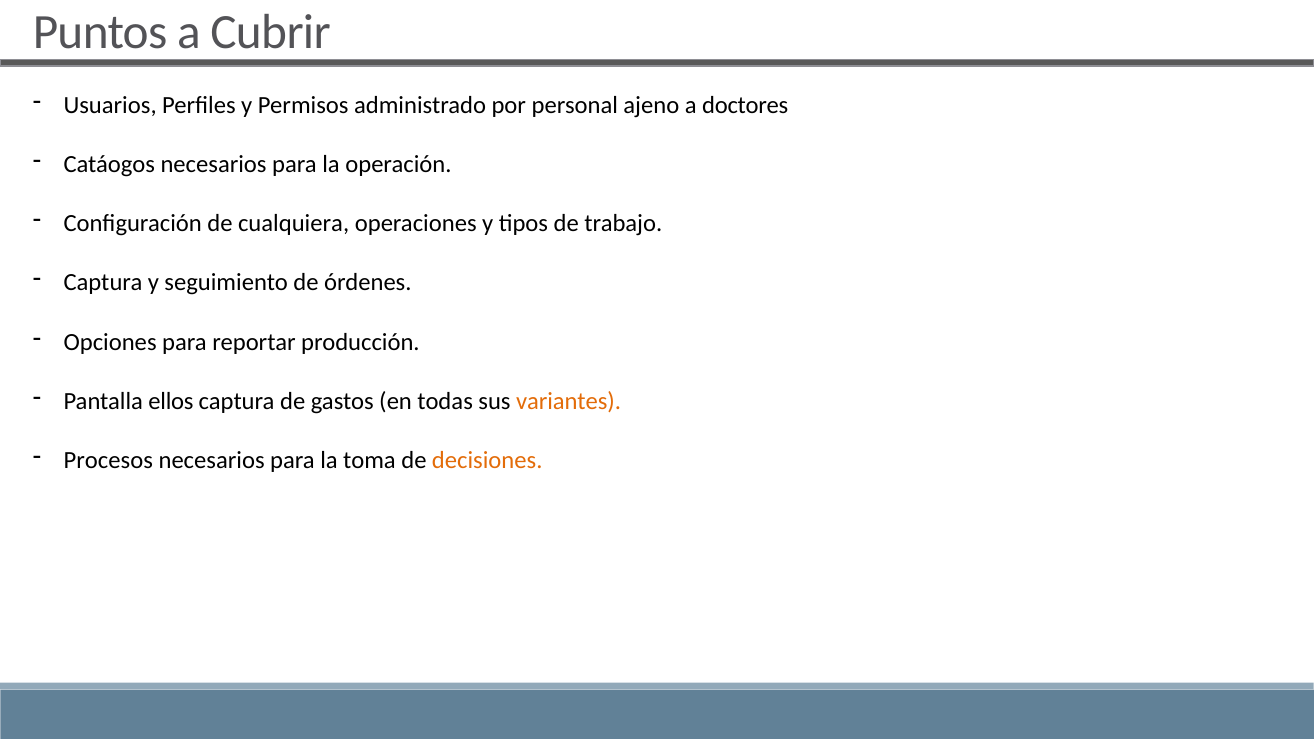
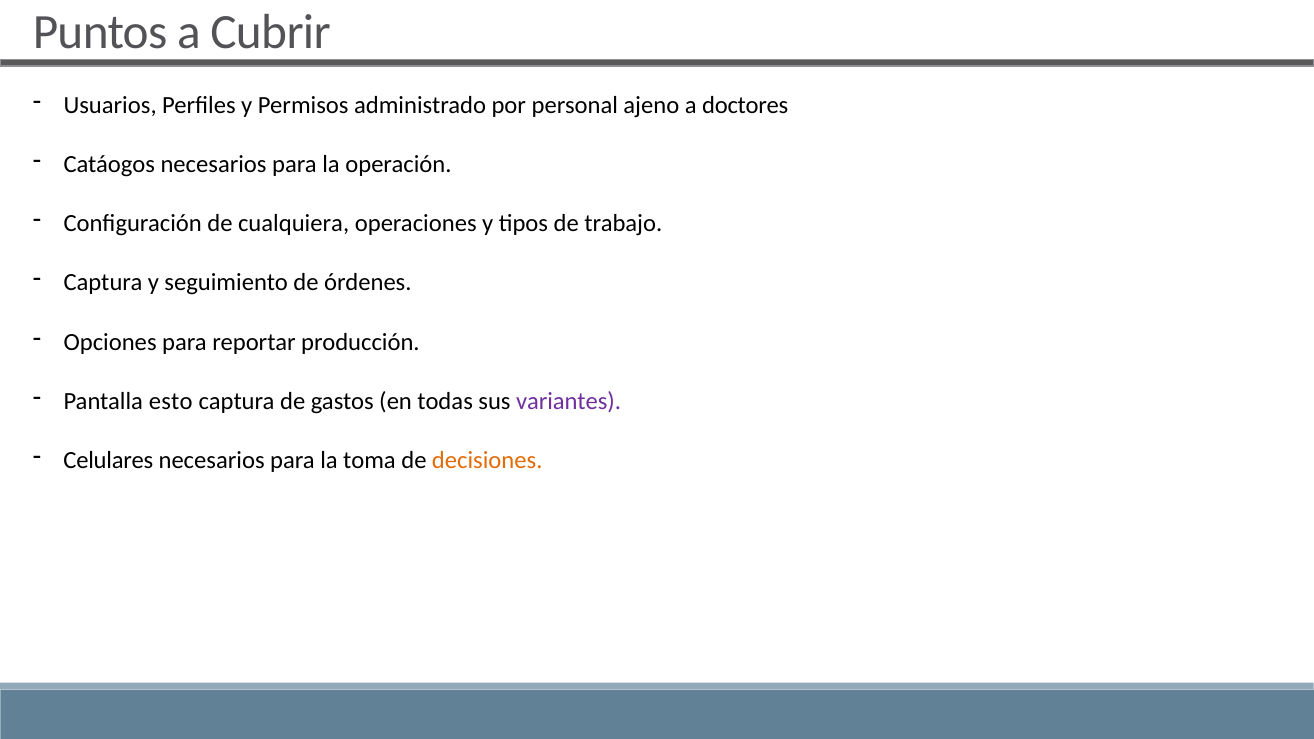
ellos: ellos -> esto
variantes colour: orange -> purple
Procesos: Procesos -> Celulares
